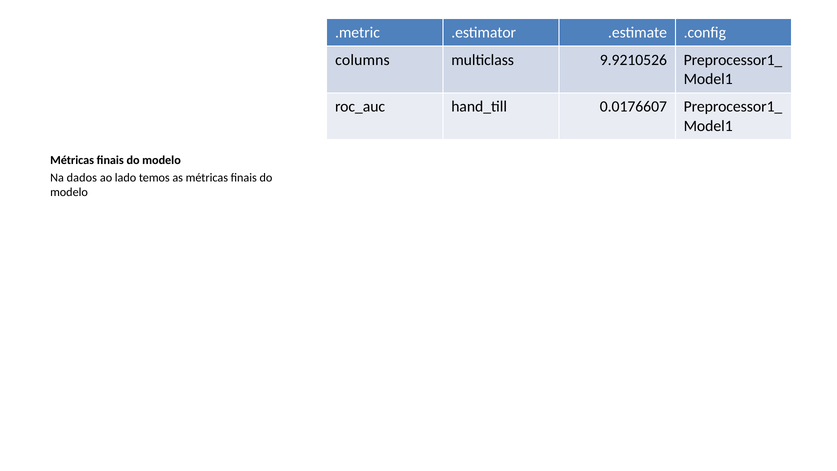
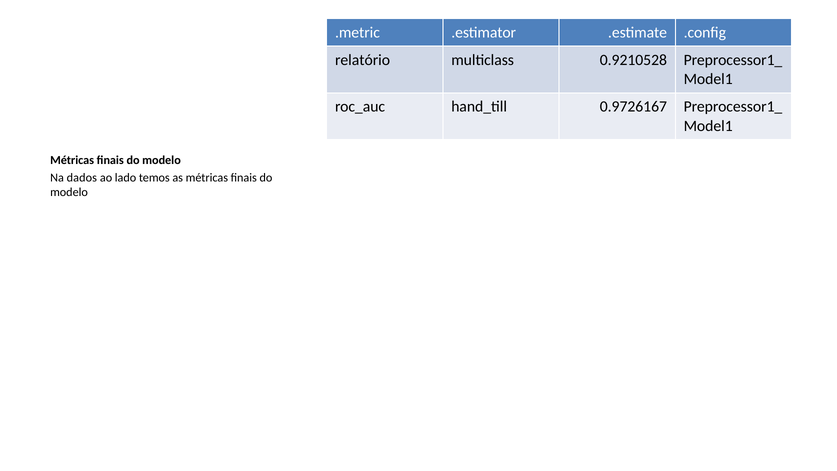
columns: columns -> relatório
9.9210526: 9.9210526 -> 0.9210528
0.0176607: 0.0176607 -> 0.9726167
